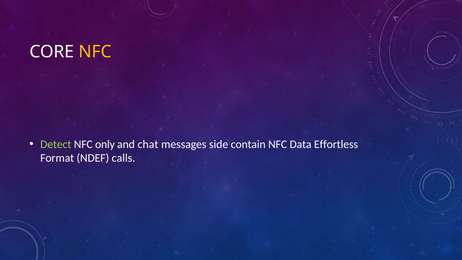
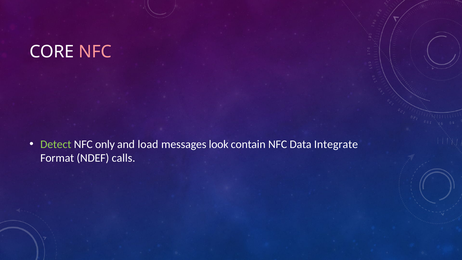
NFC at (95, 52) colour: yellow -> pink
chat: chat -> load
side: side -> look
Effortless: Effortless -> Integrate
